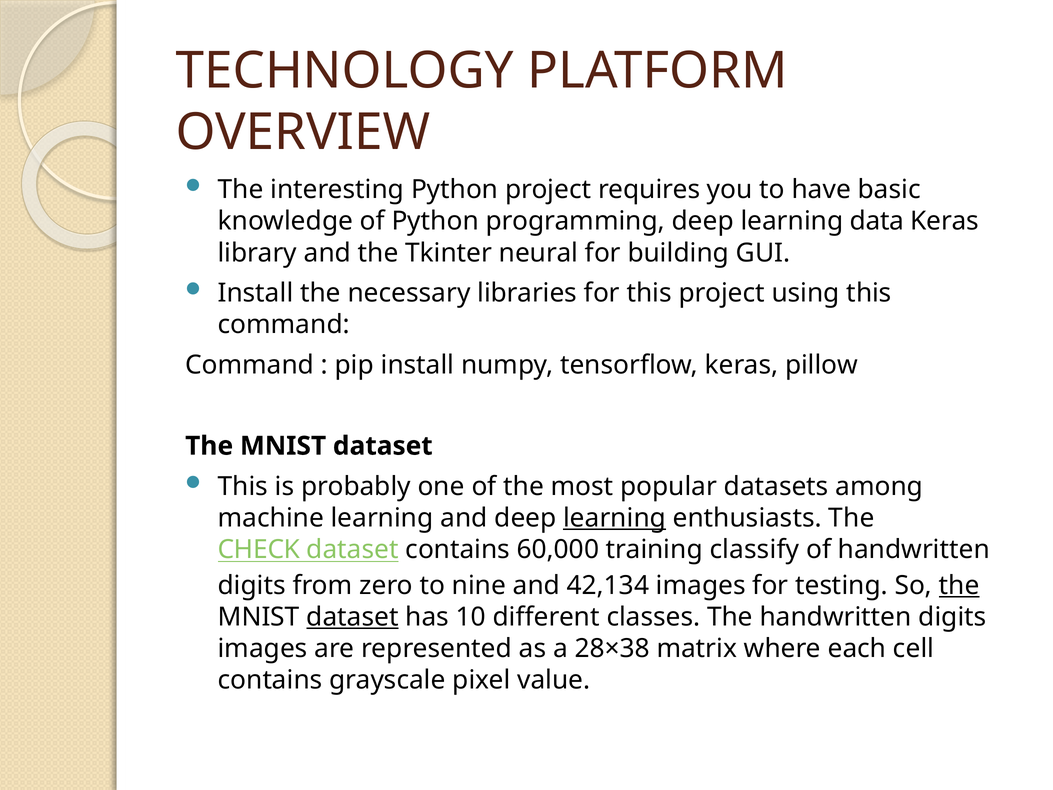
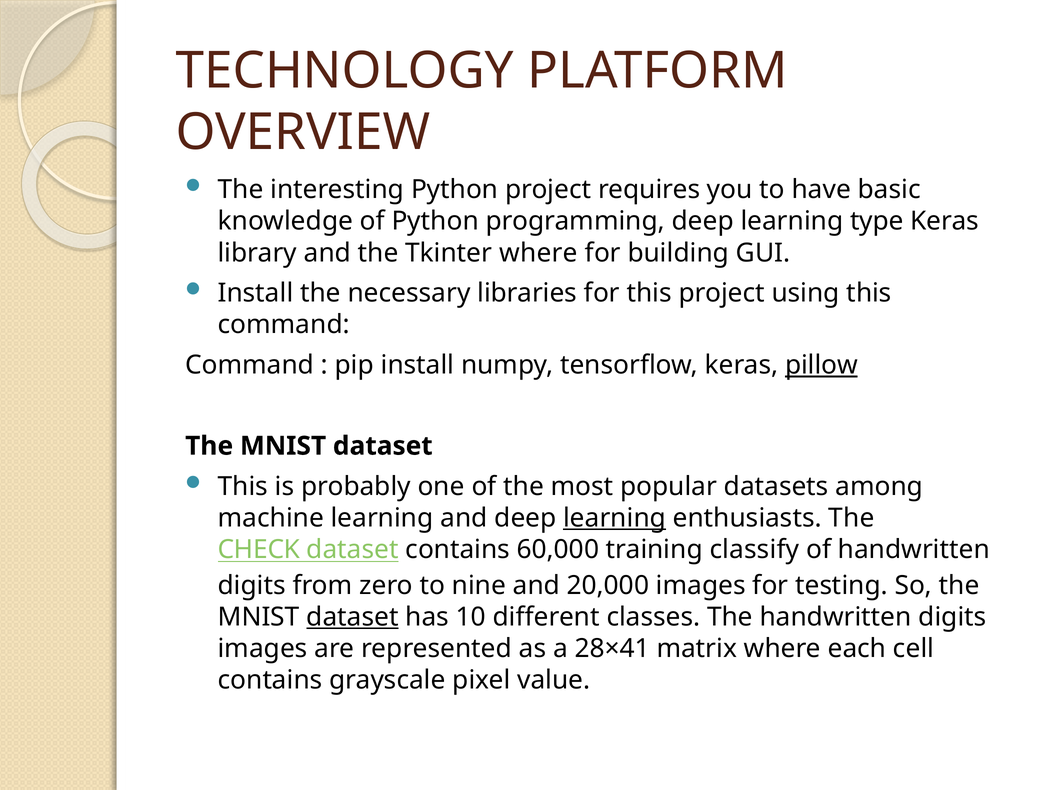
data: data -> type
Tkinter neural: neural -> where
pillow underline: none -> present
42,134: 42,134 -> 20,000
the at (959, 585) underline: present -> none
28×38: 28×38 -> 28×41
